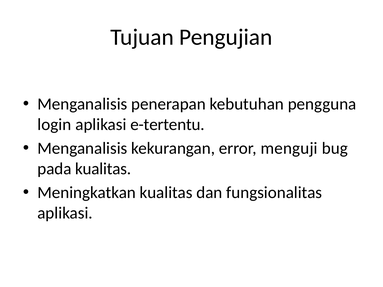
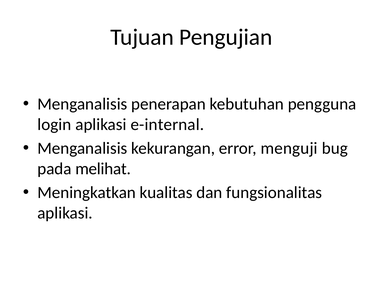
e-tertentu: e-tertentu -> e-internal
pada kualitas: kualitas -> melihat
